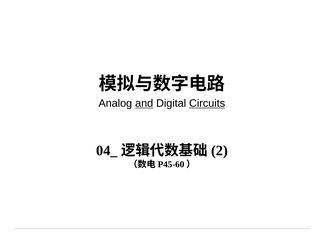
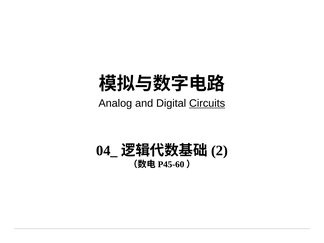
and underline: present -> none
